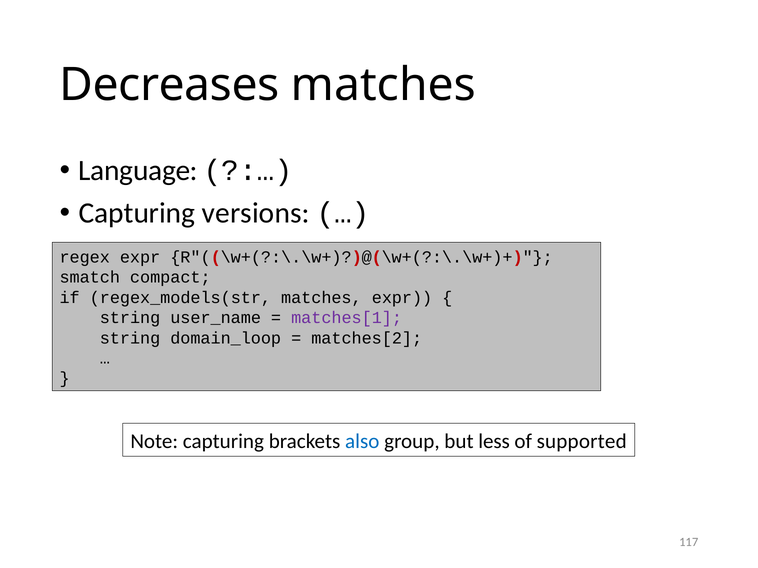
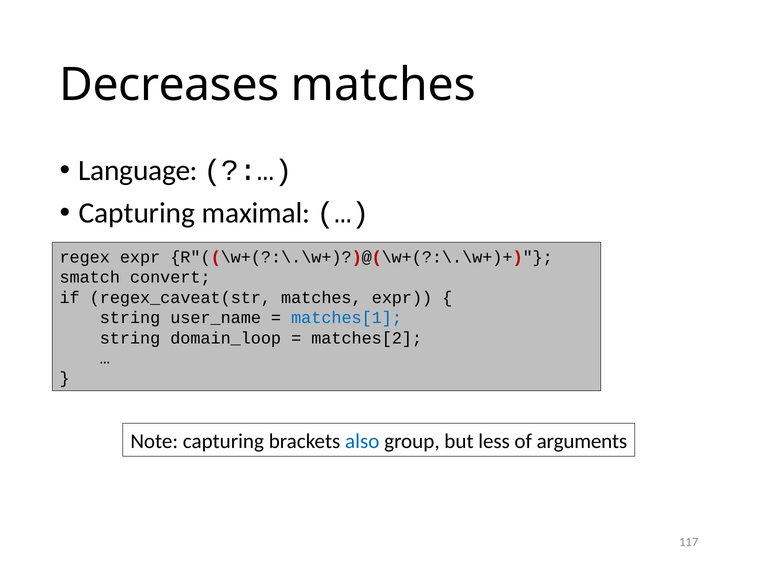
versions: versions -> maximal
compact: compact -> convert
regex_models(str: regex_models(str -> regex_caveat(str
matches[1 colour: purple -> blue
supported: supported -> arguments
